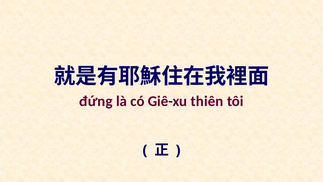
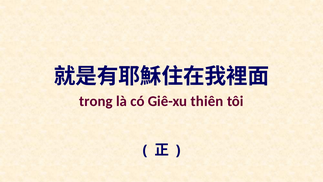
đứng: đứng -> trong
